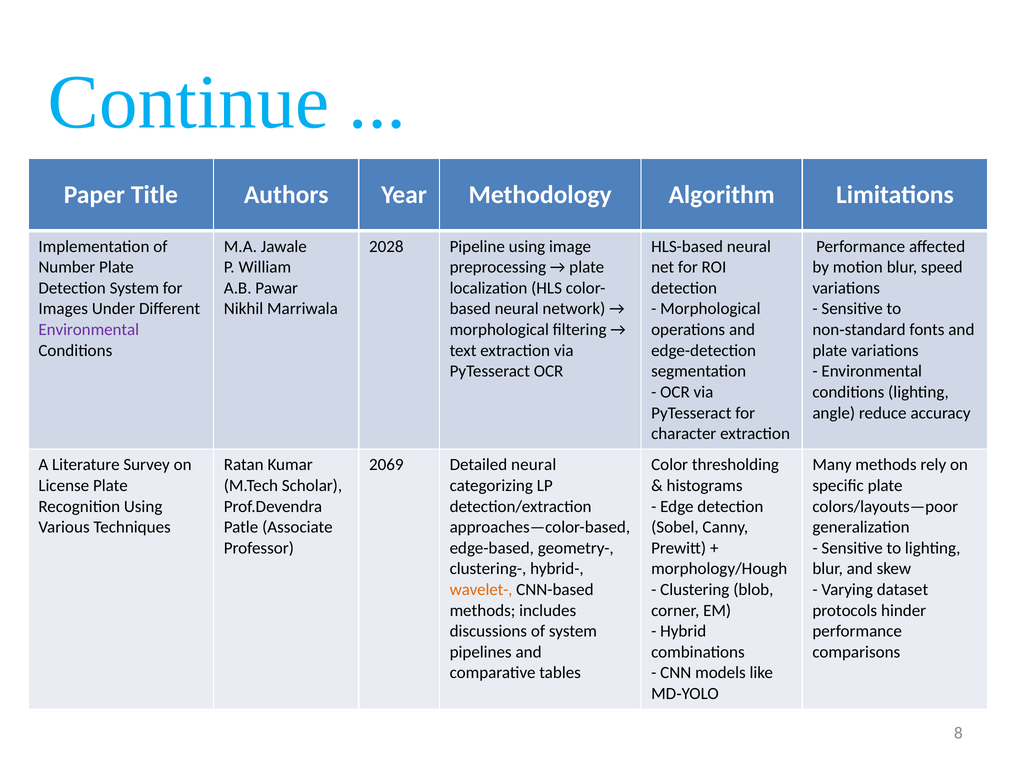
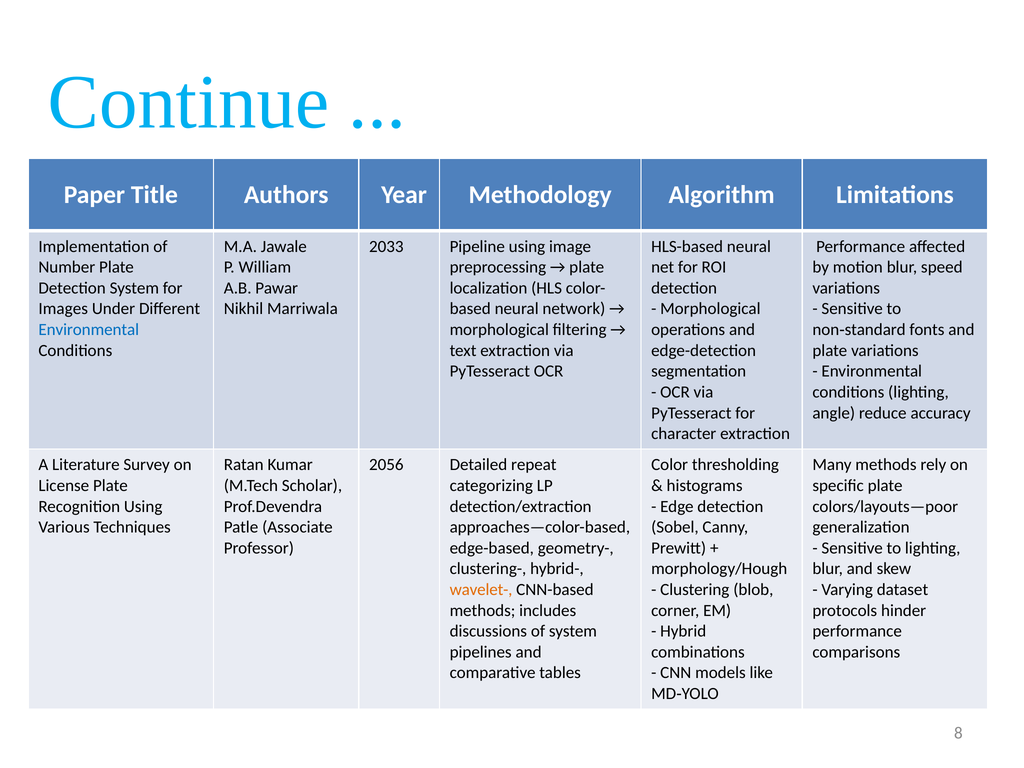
2028: 2028 -> 2033
Environmental at (89, 330) colour: purple -> blue
2069: 2069 -> 2056
Detailed neural: neural -> repeat
